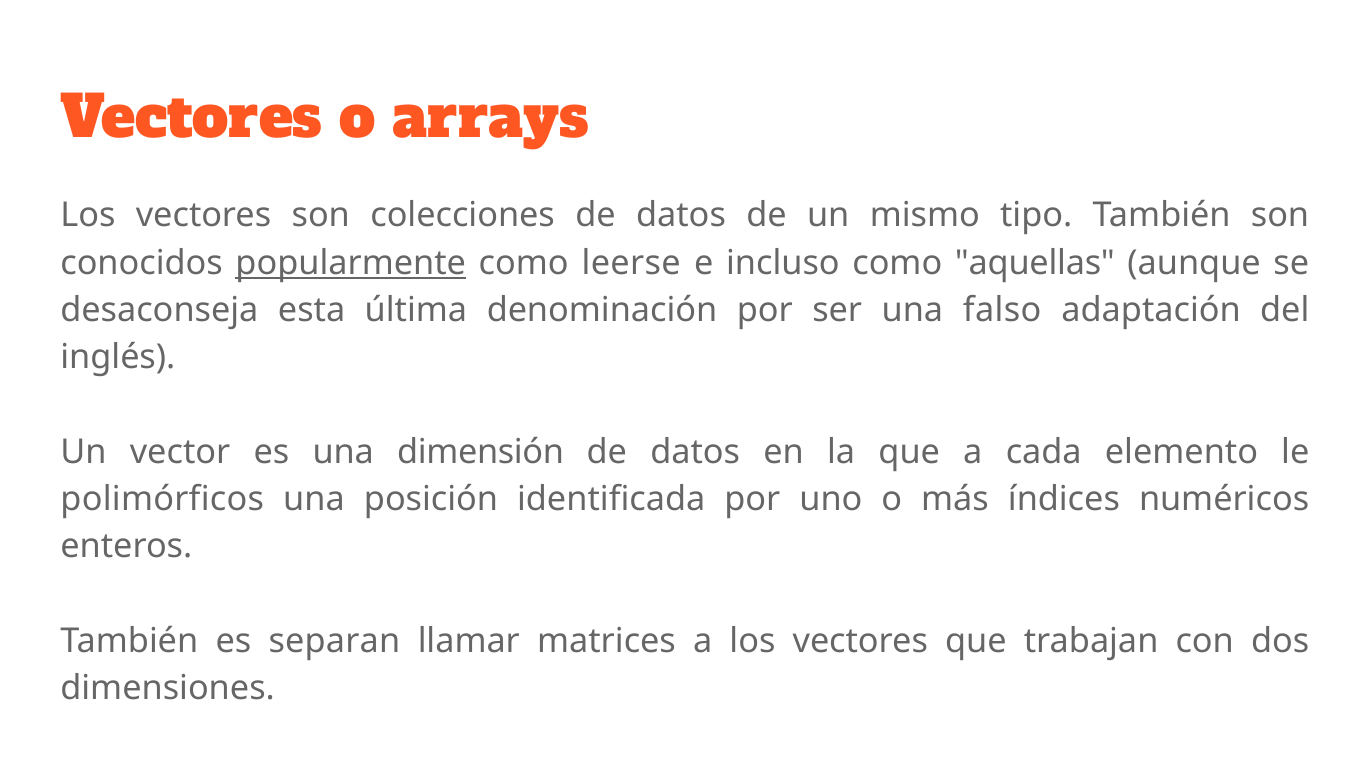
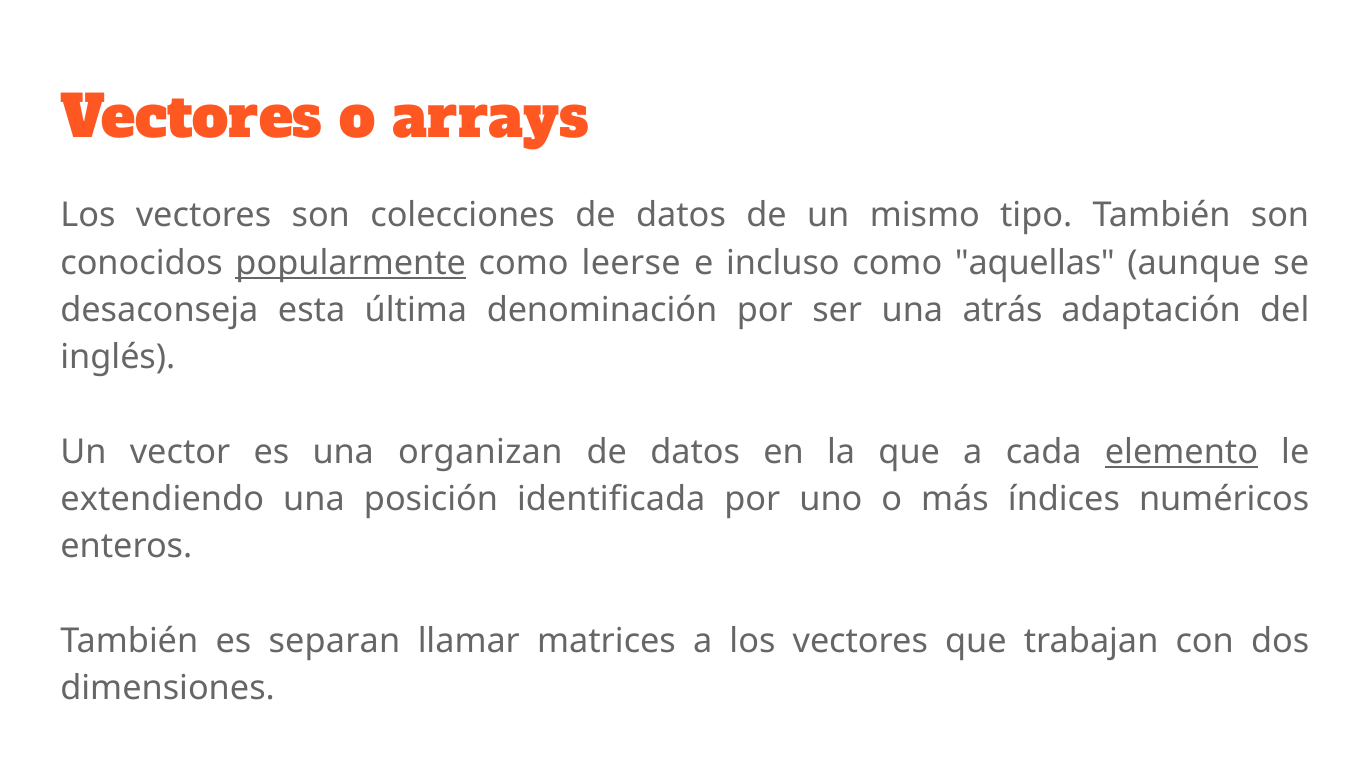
falso: falso -> atrás
dimensión: dimensión -> organizan
elemento underline: none -> present
polimórficos: polimórficos -> extendiendo
